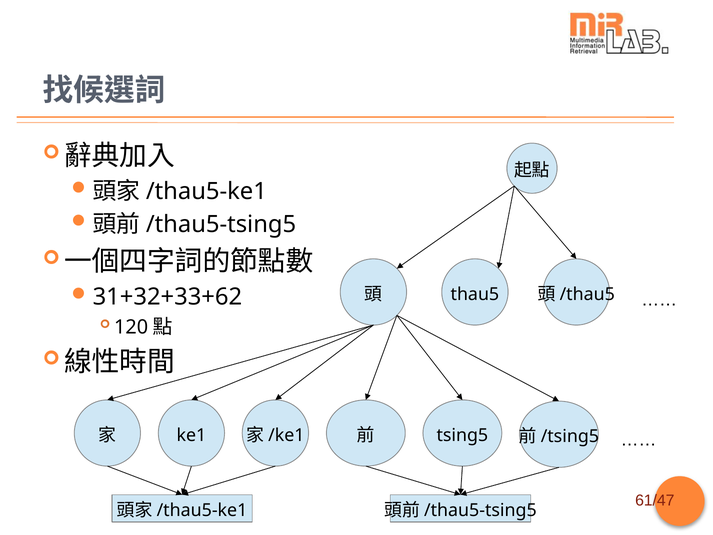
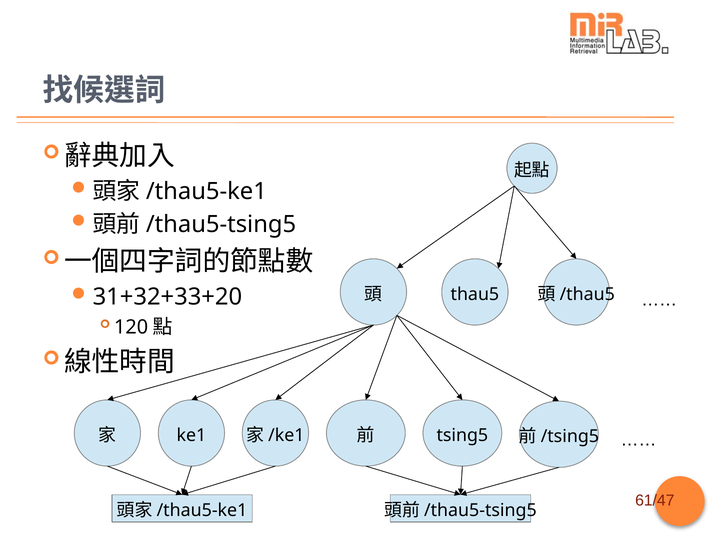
31+32+33+62: 31+32+33+62 -> 31+32+33+20
